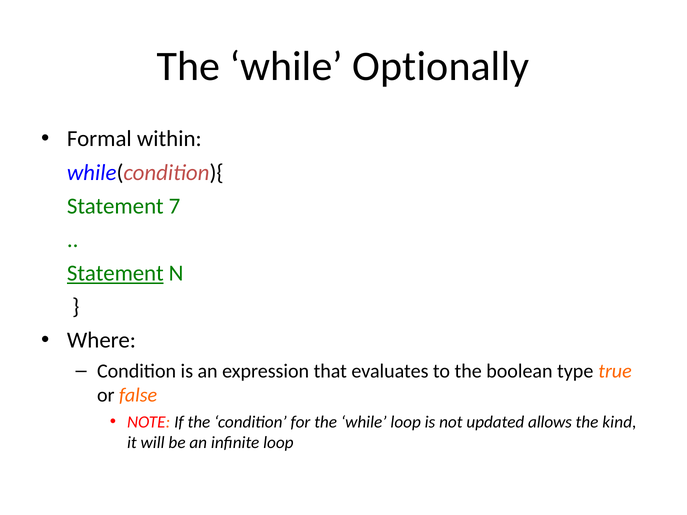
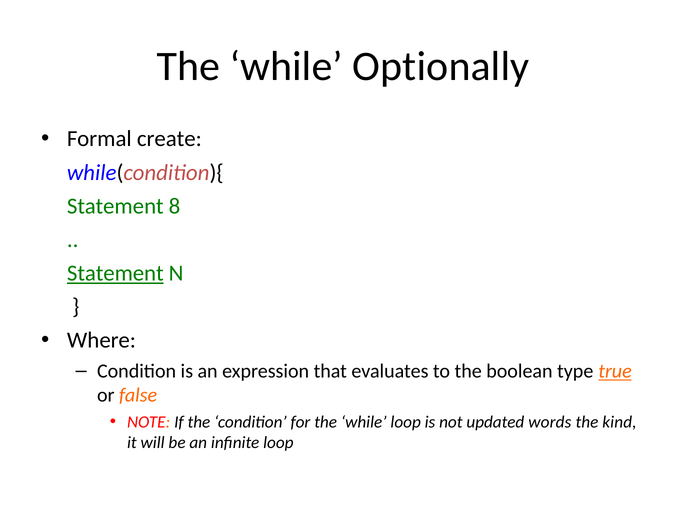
within: within -> create
7: 7 -> 8
true underline: none -> present
allows: allows -> words
